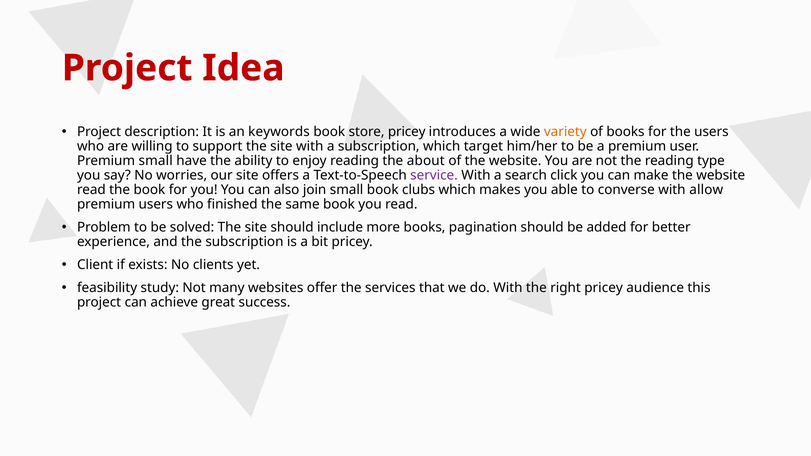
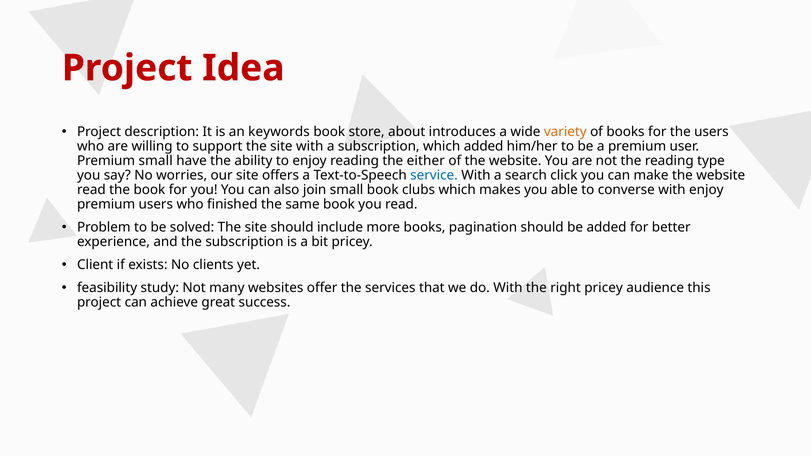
store pricey: pricey -> about
which target: target -> added
about: about -> either
service colour: purple -> blue
with allow: allow -> enjoy
